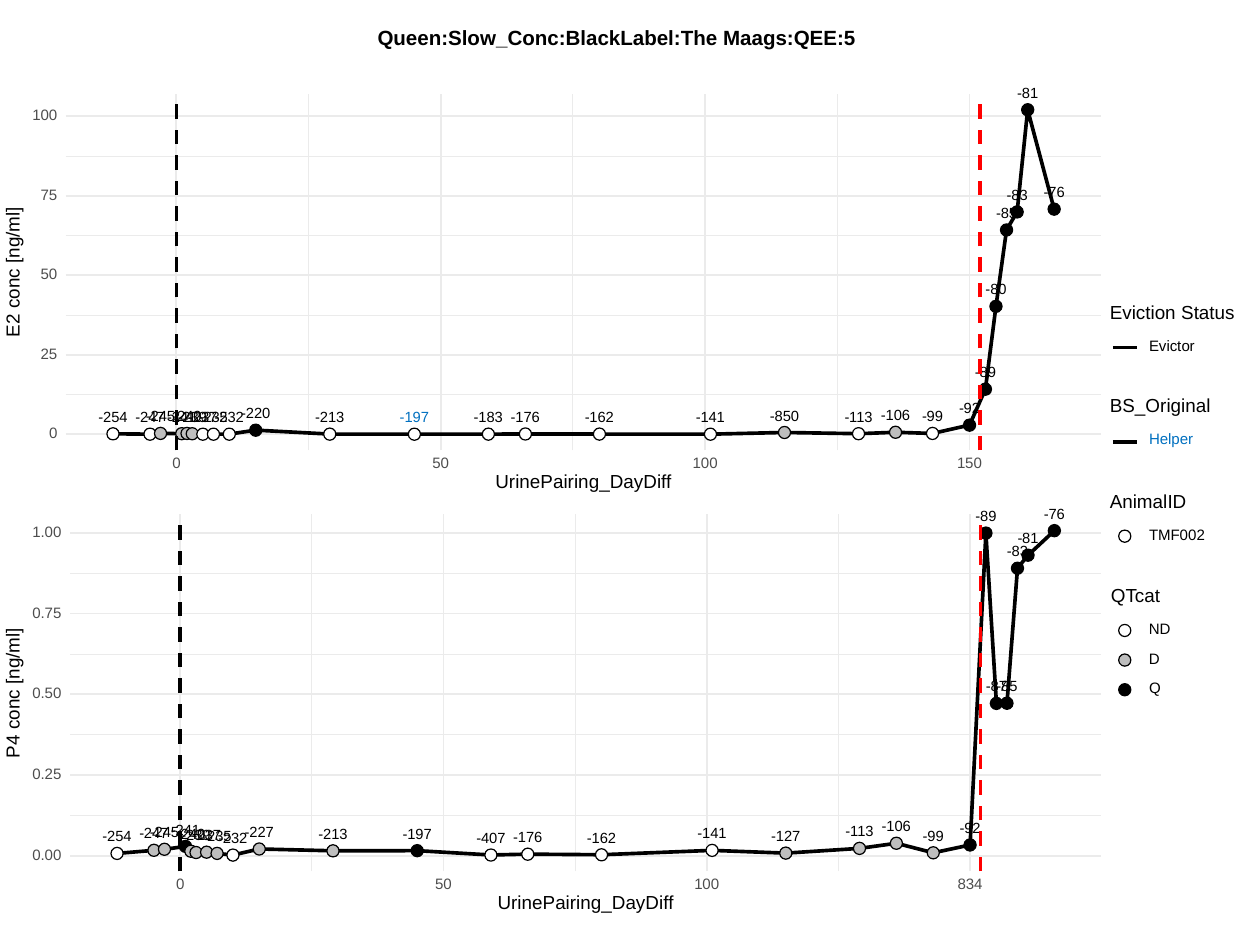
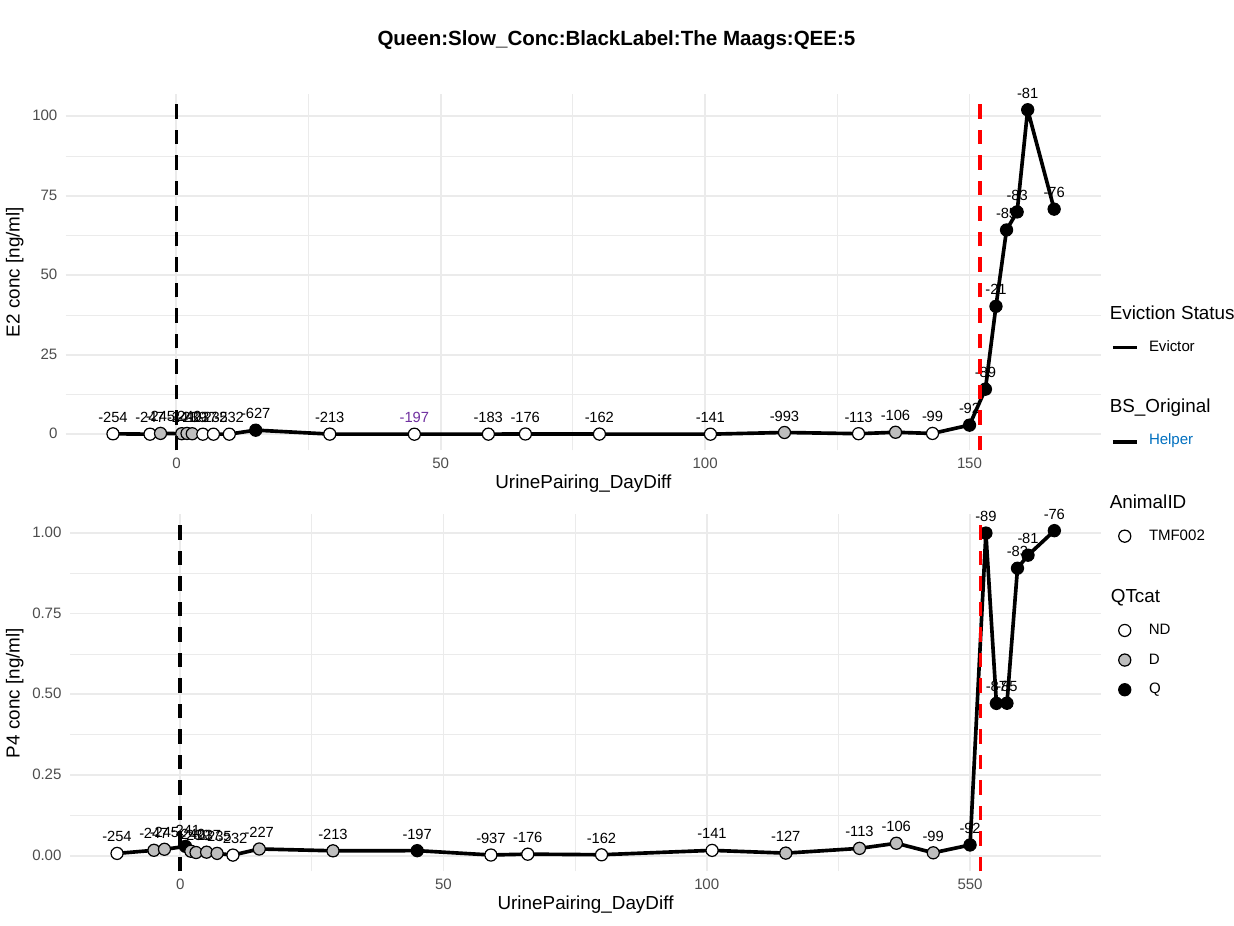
-80: -80 -> -21
-220: -220 -> -627
-197 at (414, 418) colour: blue -> purple
-850: -850 -> -993
-407: -407 -> -937
834: 834 -> 550
